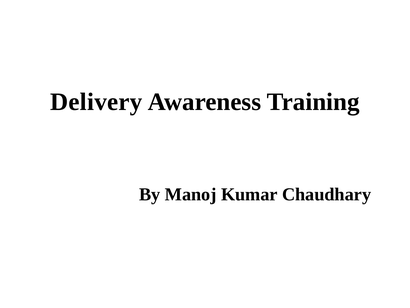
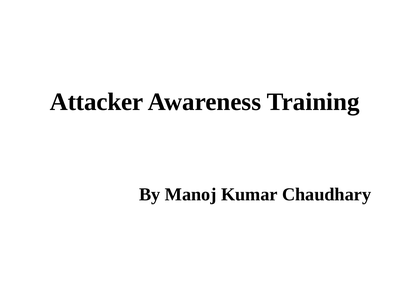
Delivery: Delivery -> Attacker
